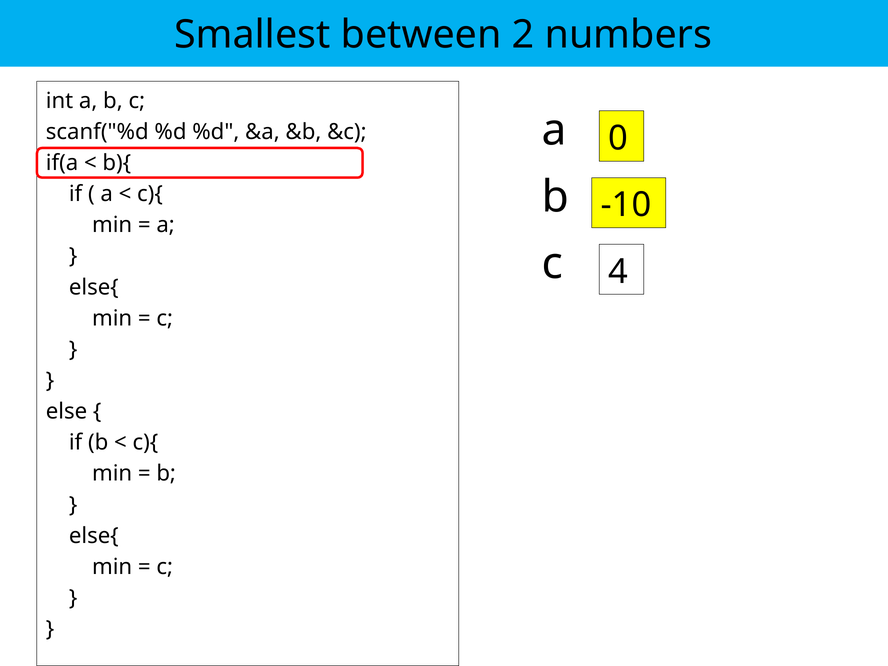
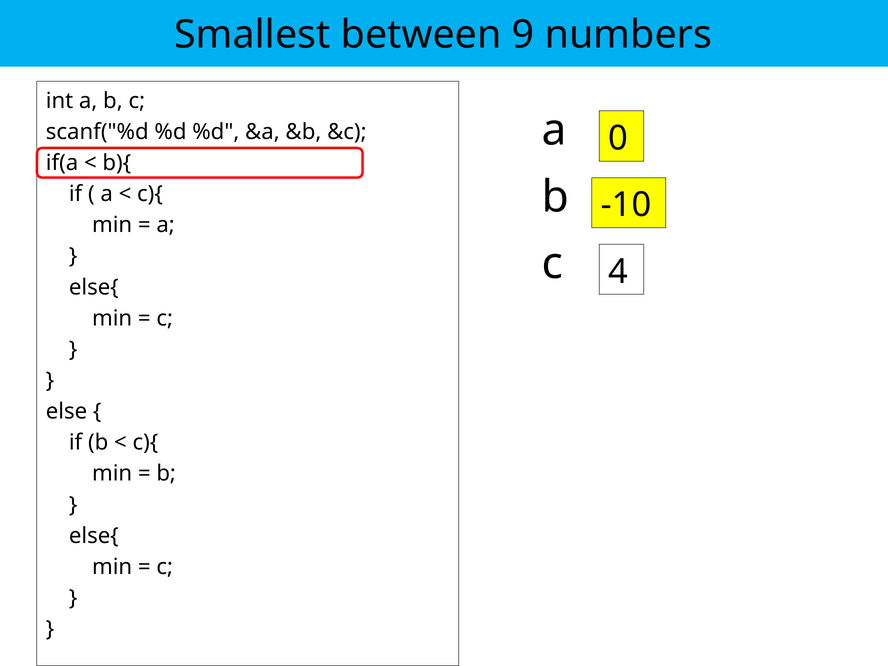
2: 2 -> 9
